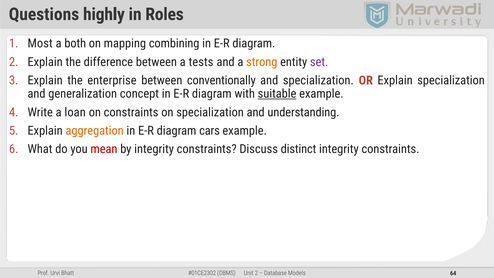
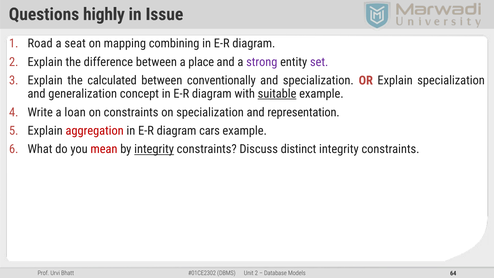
Roles: Roles -> Issue
Most: Most -> Road
both: both -> seat
tests: tests -> place
strong colour: orange -> purple
enterprise: enterprise -> calculated
understanding: understanding -> representation
aggregation colour: orange -> red
integrity at (154, 149) underline: none -> present
